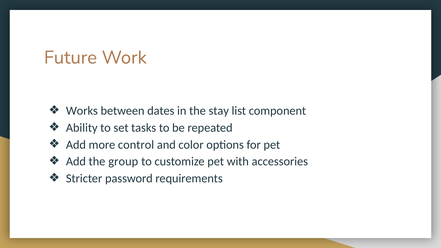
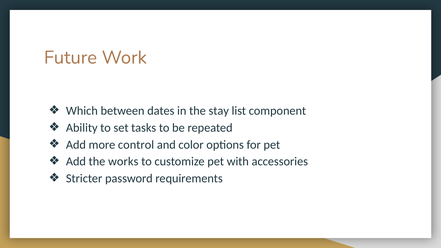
Works: Works -> Which
group: group -> works
